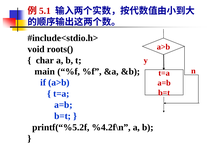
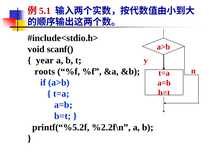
roots(: roots( -> scanf(
char: char -> year
main: main -> roots
%4.2f\n: %4.2f\n -> %2.2f\n
